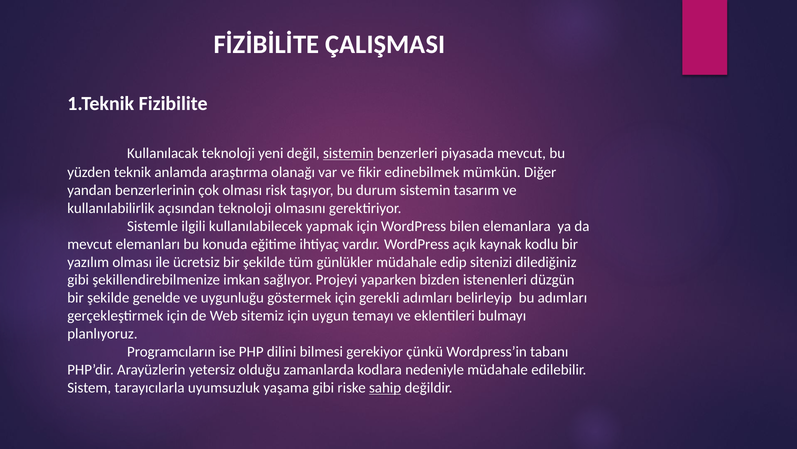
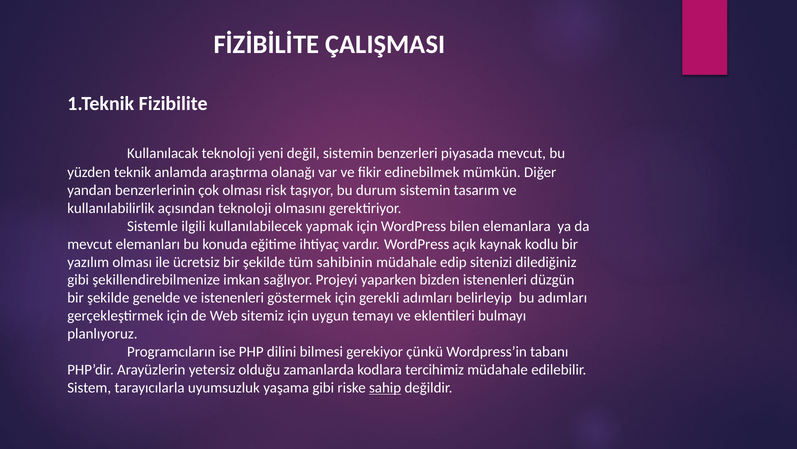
sistemin at (348, 153) underline: present -> none
günlükler: günlükler -> sahibinin
ve uygunluğu: uygunluğu -> istenenleri
nedeniyle: nedeniyle -> tercihimiz
